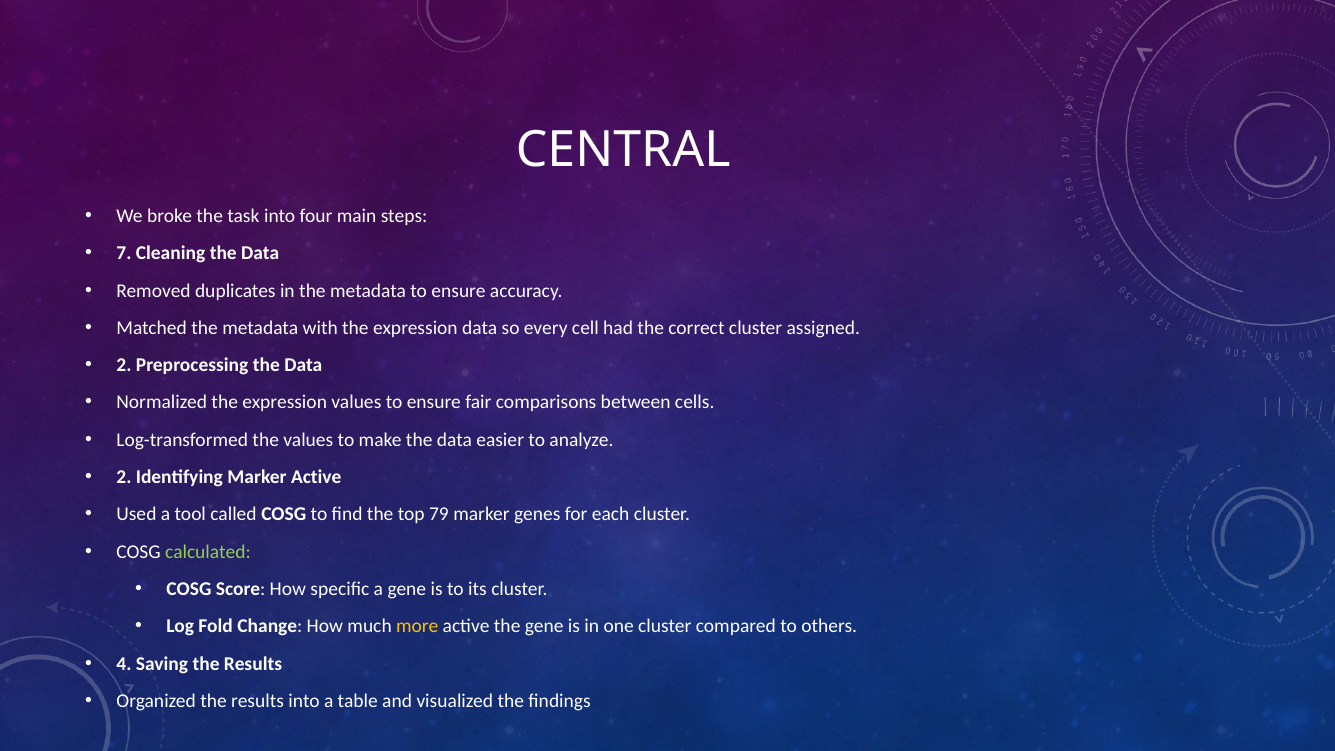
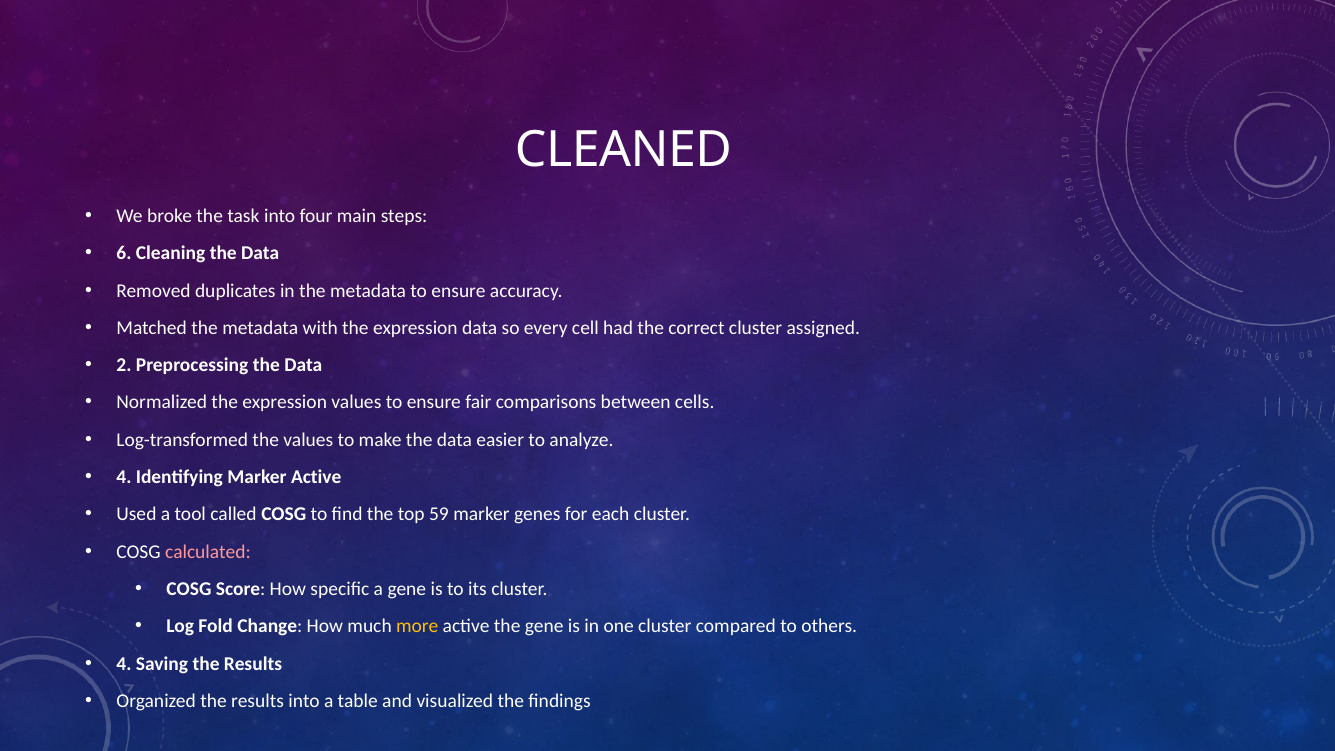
CENTRAL: CENTRAL -> CLEANED
7: 7 -> 6
2 at (124, 477): 2 -> 4
79: 79 -> 59
calculated colour: light green -> pink
